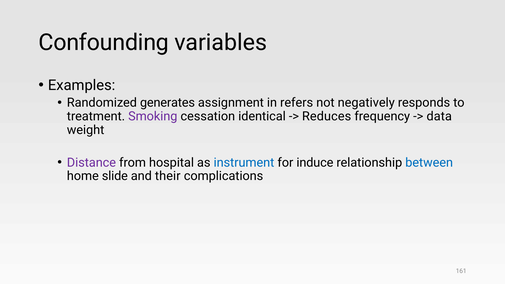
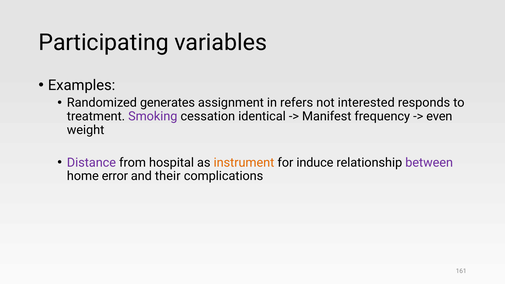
Confounding: Confounding -> Participating
negatively: negatively -> interested
Reduces: Reduces -> Manifest
data: data -> even
instrument colour: blue -> orange
between colour: blue -> purple
slide: slide -> error
